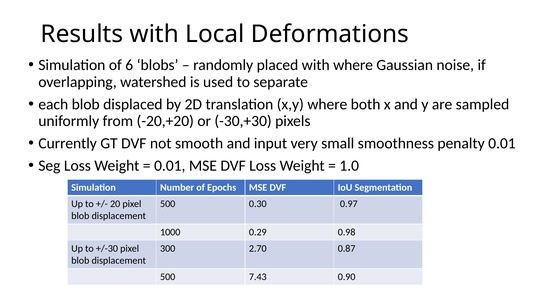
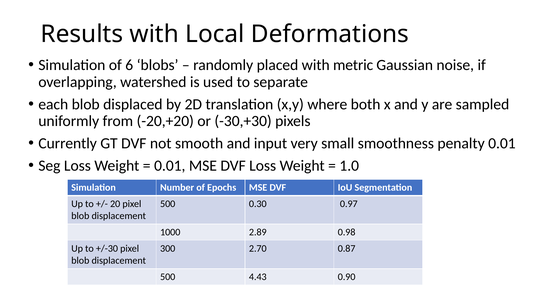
with where: where -> metric
0.29: 0.29 -> 2.89
7.43: 7.43 -> 4.43
